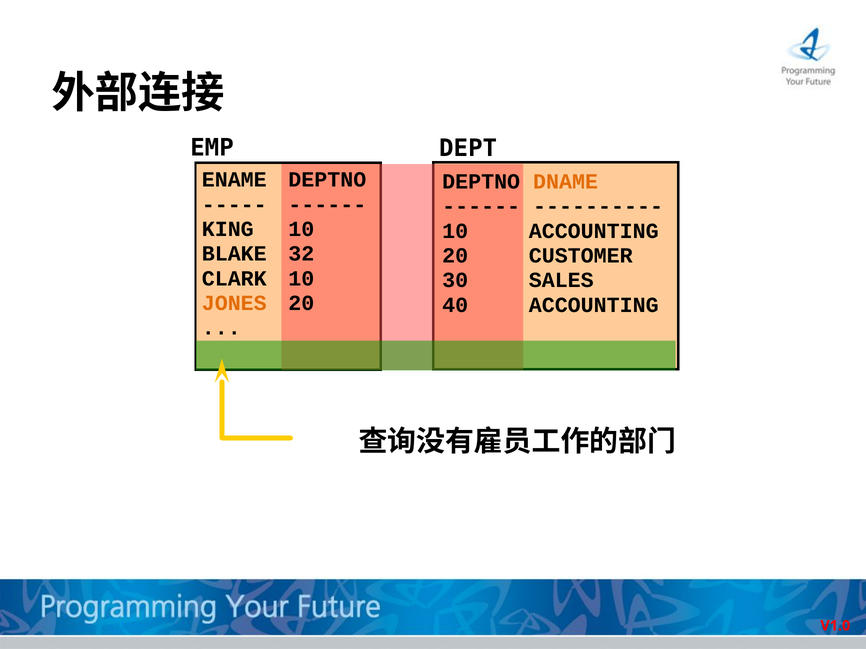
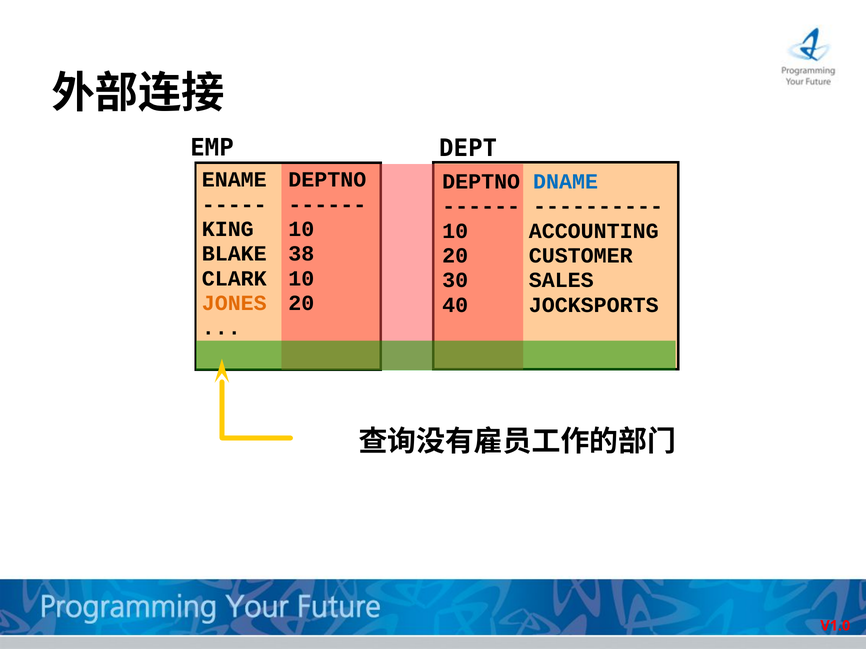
DNAME colour: orange -> blue
32: 32 -> 38
40 ACCOUNTING: ACCOUNTING -> JOCKSPORTS
